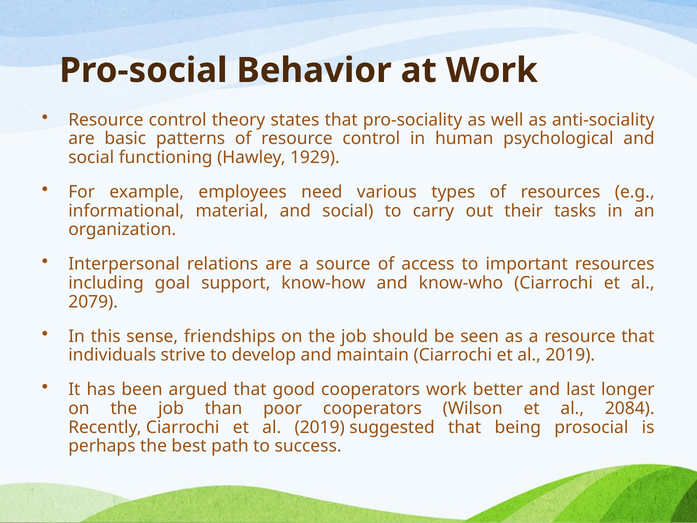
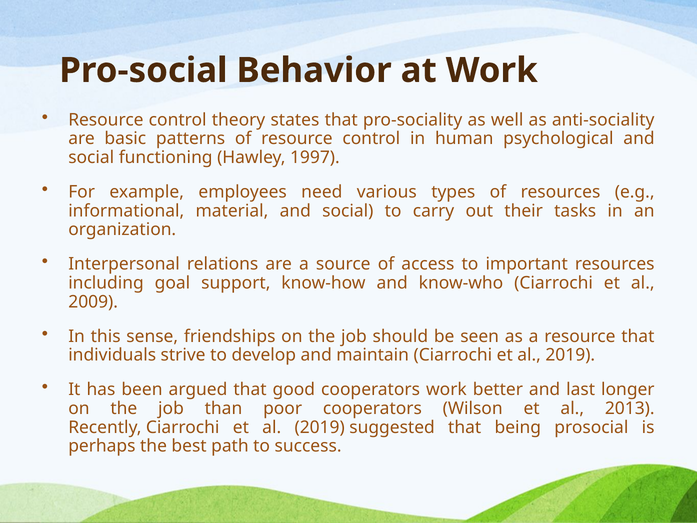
1929: 1929 -> 1997
2079: 2079 -> 2009
2084: 2084 -> 2013
